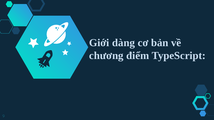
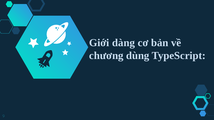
điểm: điểm -> dùng
